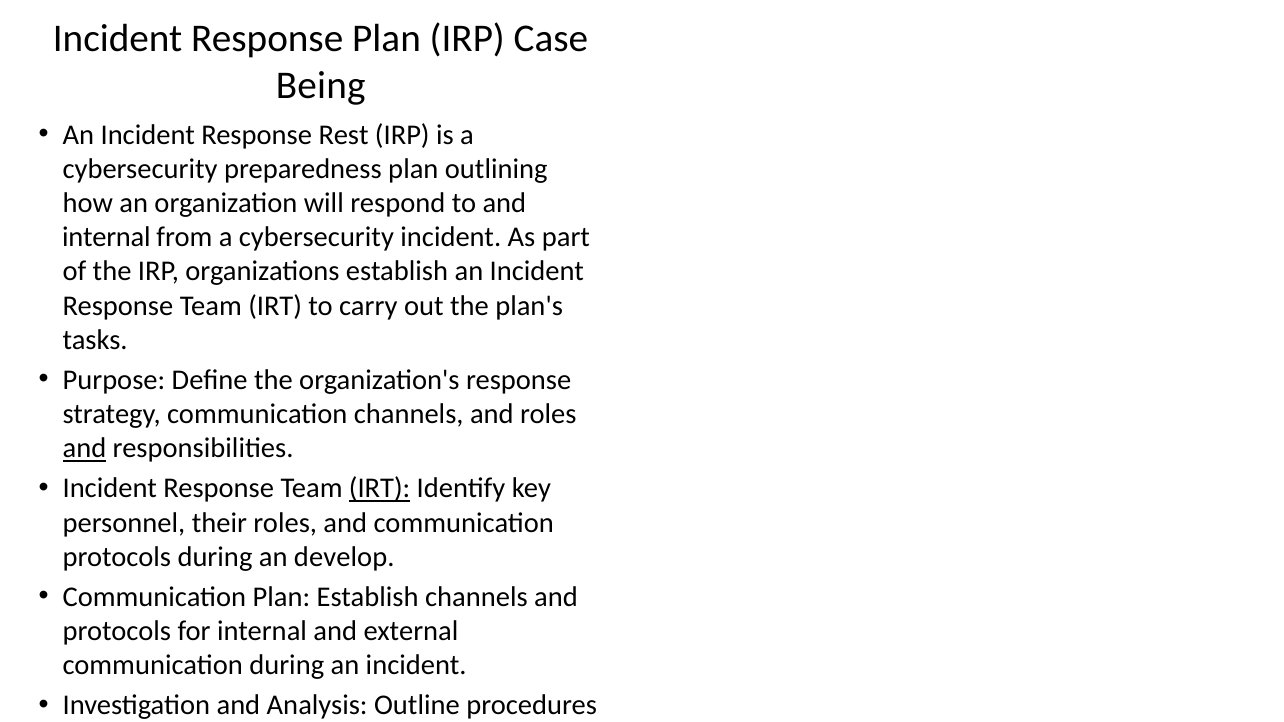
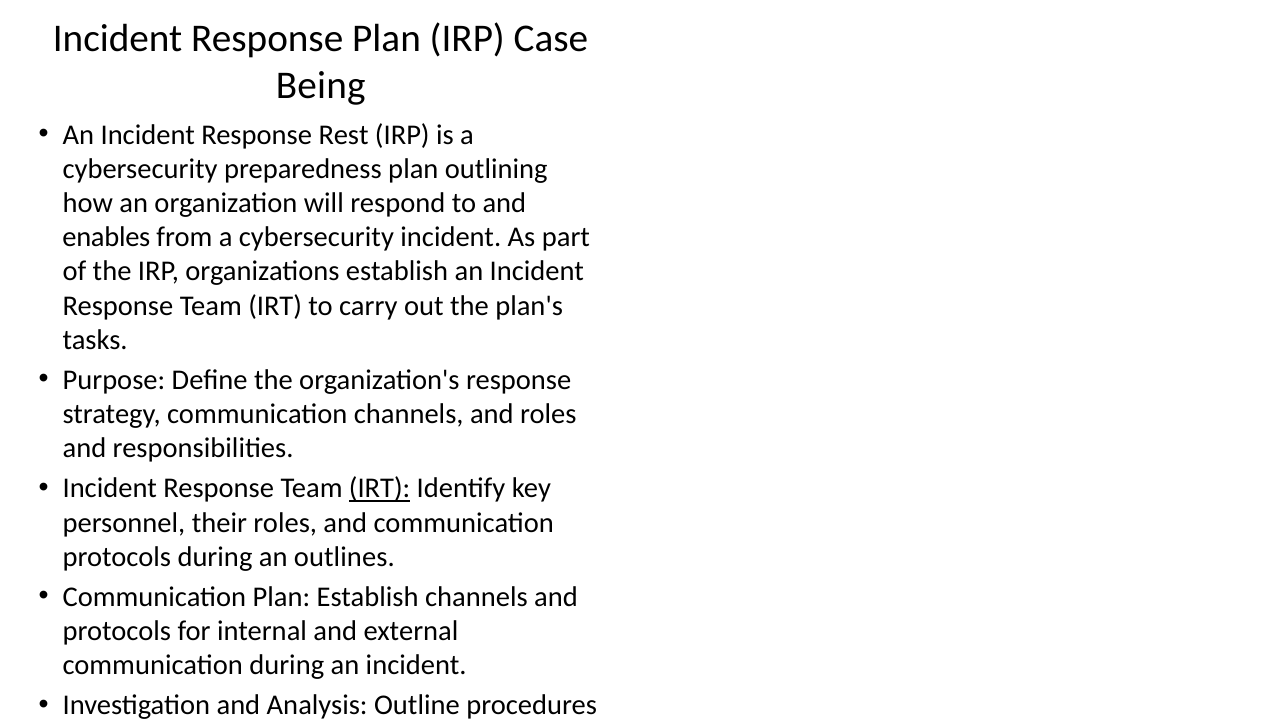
internal at (106, 237): internal -> enables
and at (84, 449) underline: present -> none
develop: develop -> outlines
